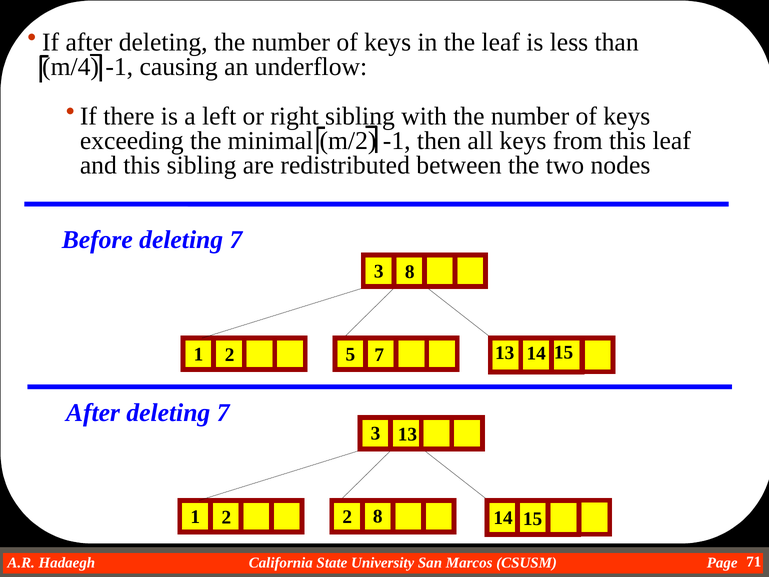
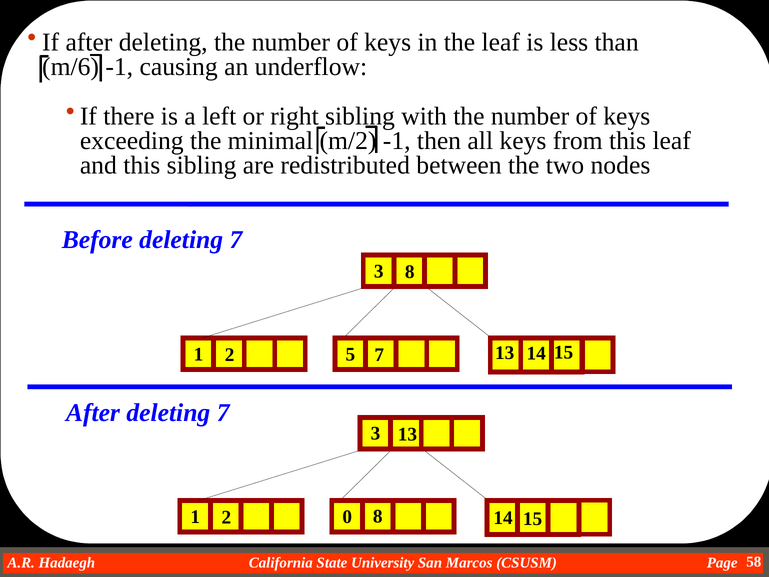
m/4: m/4 -> m/6
2 2: 2 -> 0
71: 71 -> 58
